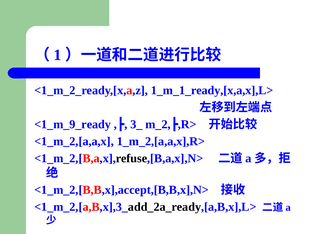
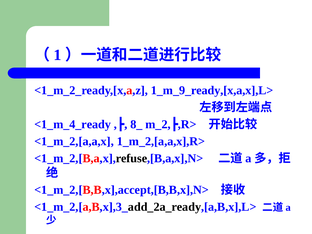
1_m_1_ready,[x,a,x],L>: 1_m_1_ready,[x,a,x],L> -> 1_m_9_ready,[x,a,x],L>
<1_m_9_ready: <1_m_9_ready -> <1_m_4_ready
3_: 3_ -> 8_
